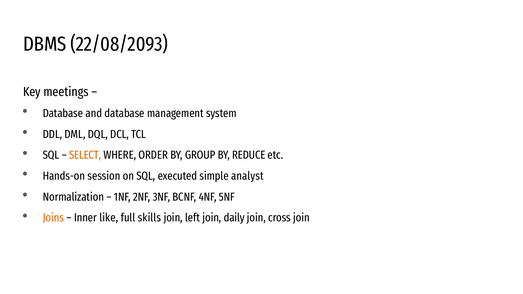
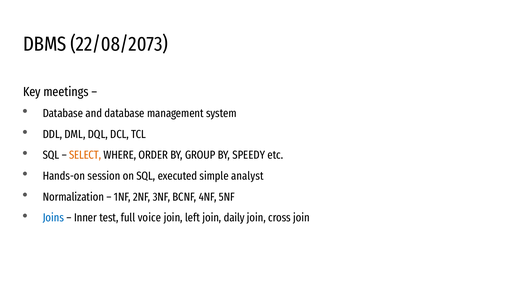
22/08/2093: 22/08/2093 -> 22/08/2073
REDUCE: REDUCE -> SPEEDY
Joins colour: orange -> blue
like: like -> test
skills: skills -> voice
